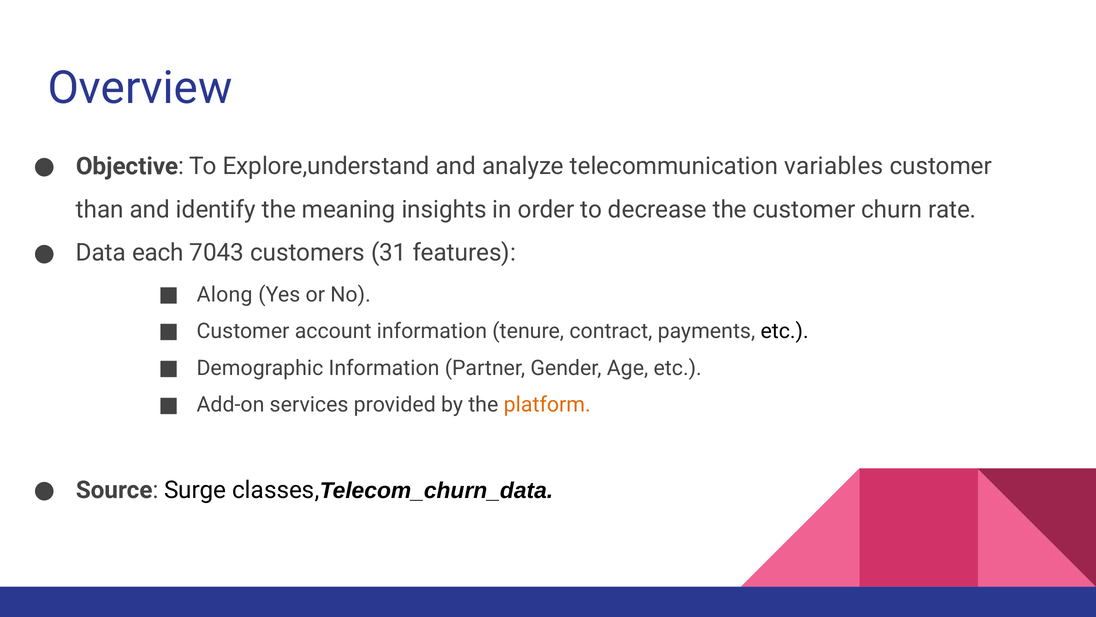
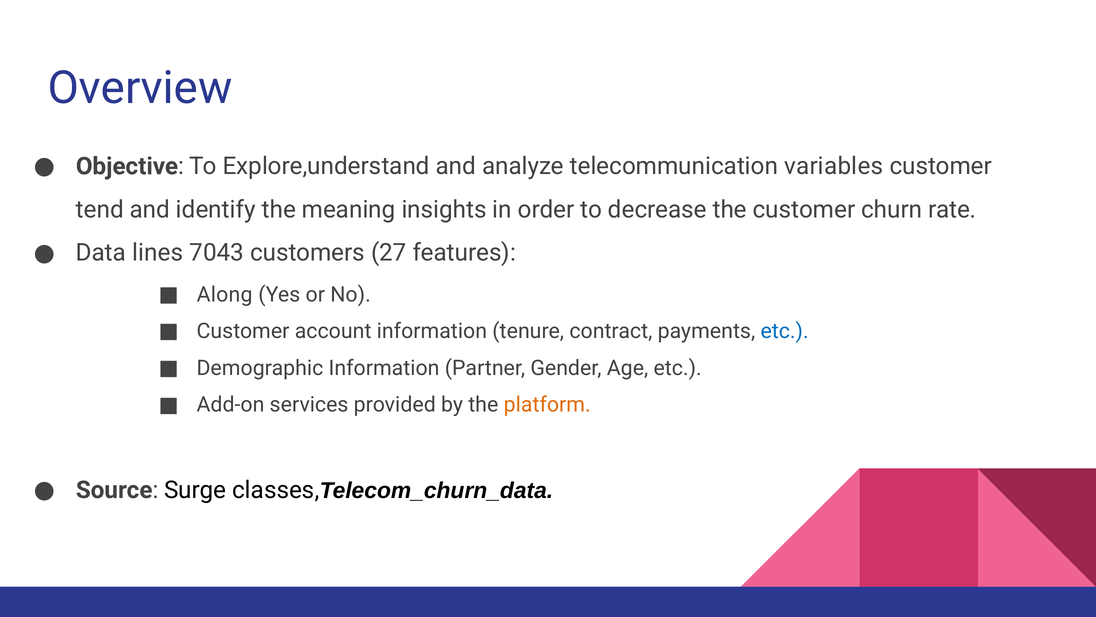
than: than -> tend
each: each -> lines
31: 31 -> 27
etc at (785, 331) colour: black -> blue
